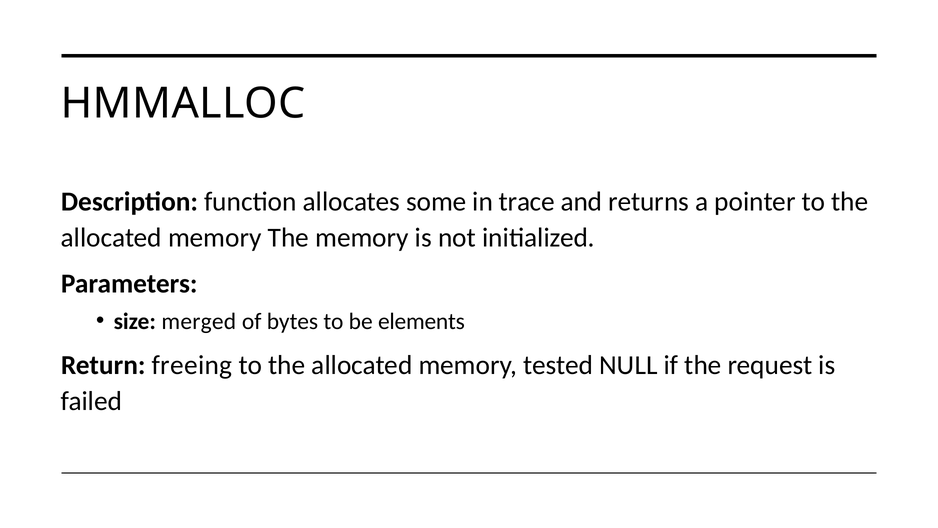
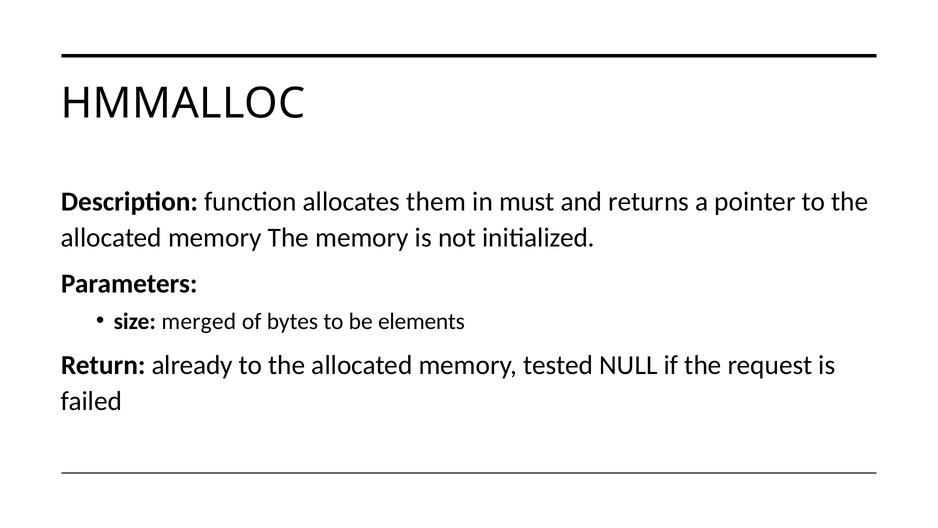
some: some -> them
trace: trace -> must
freeing: freeing -> already
